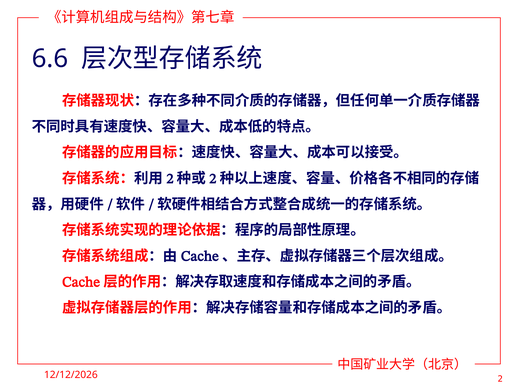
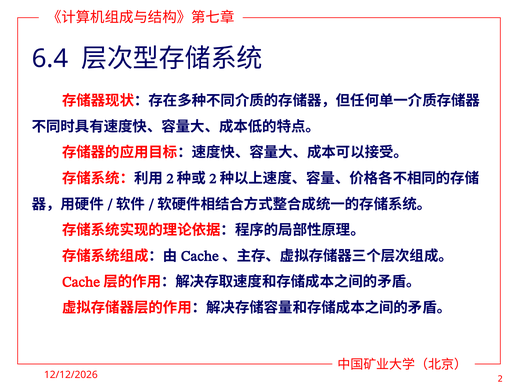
6.6: 6.6 -> 6.4
